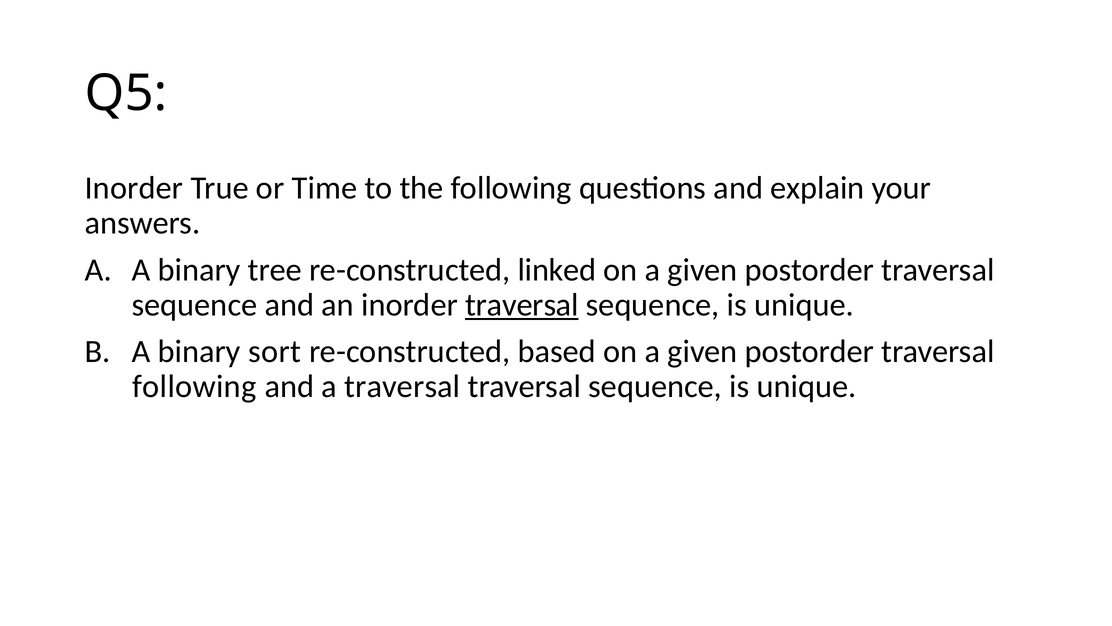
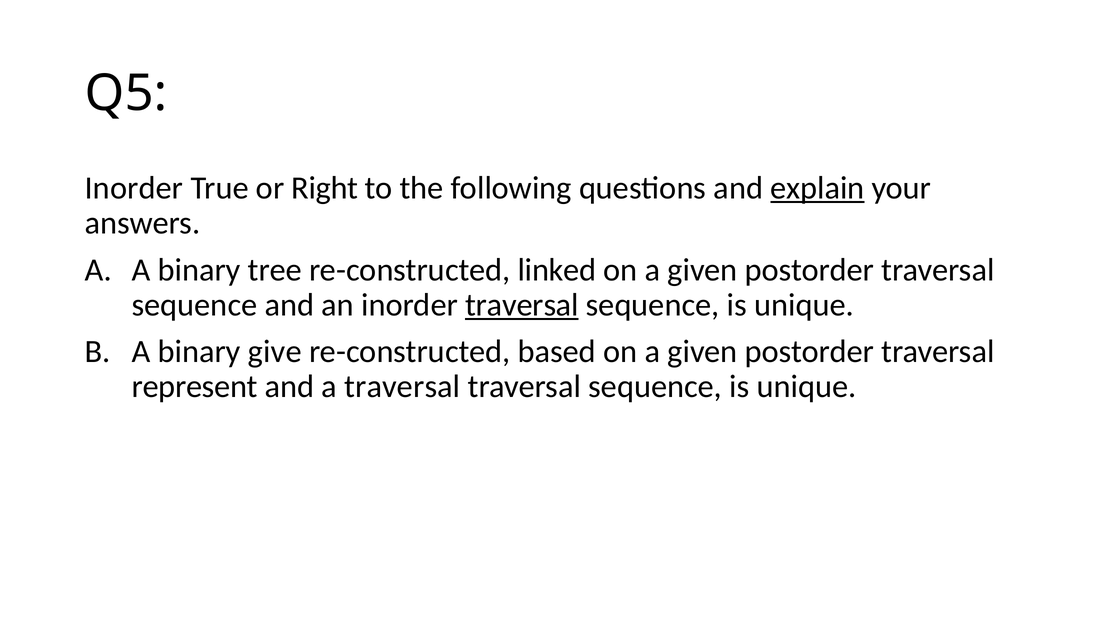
Time: Time -> Right
explain underline: none -> present
sort: sort -> give
following at (194, 386): following -> represent
